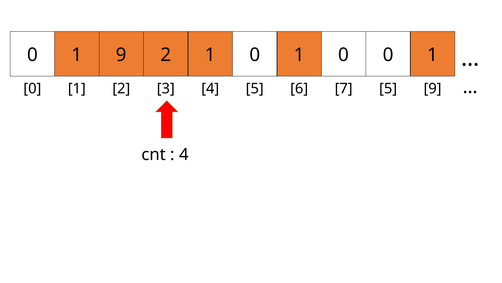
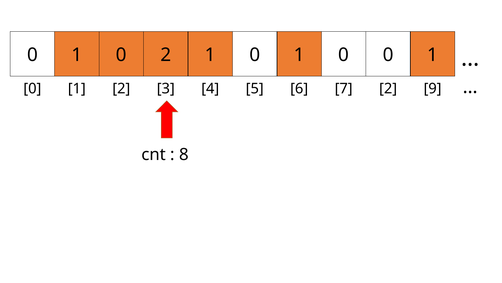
9 at (121, 55): 9 -> 0
7 5: 5 -> 2
4 at (184, 154): 4 -> 8
